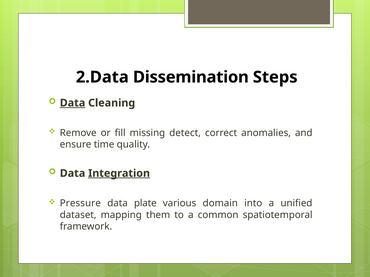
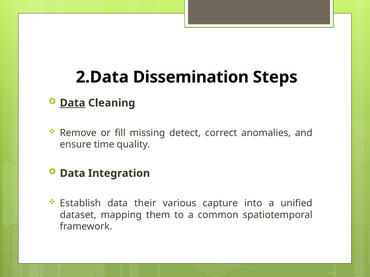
Integration underline: present -> none
Pressure: Pressure -> Establish
plate: plate -> their
domain: domain -> capture
